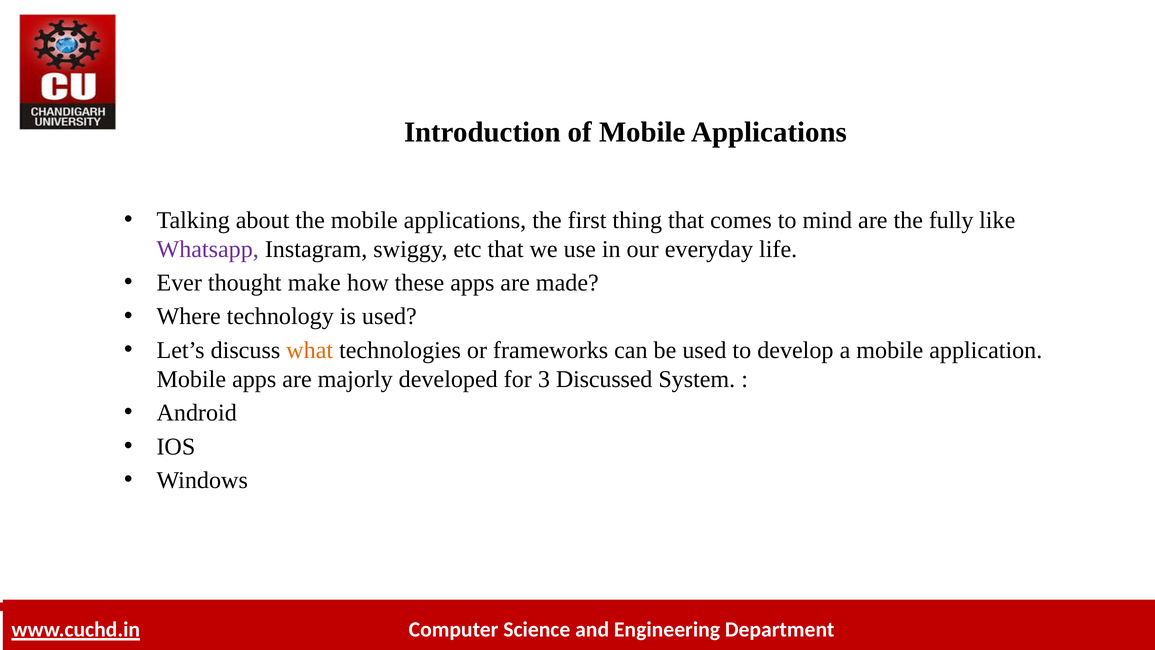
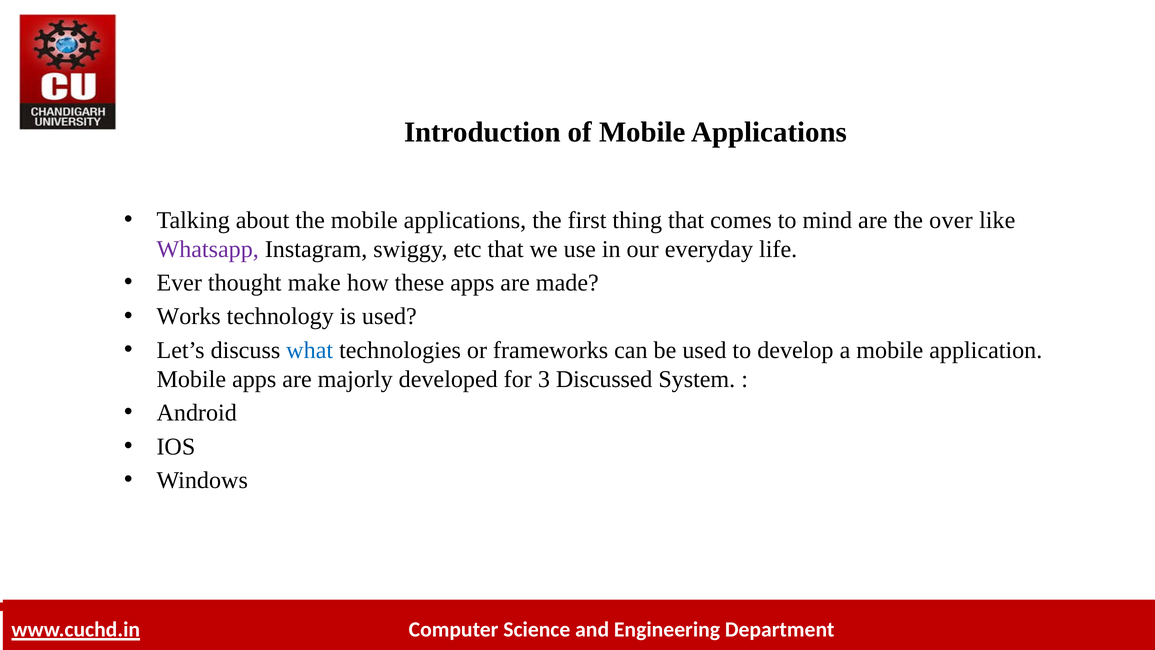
fully: fully -> over
Where: Where -> Works
what colour: orange -> blue
